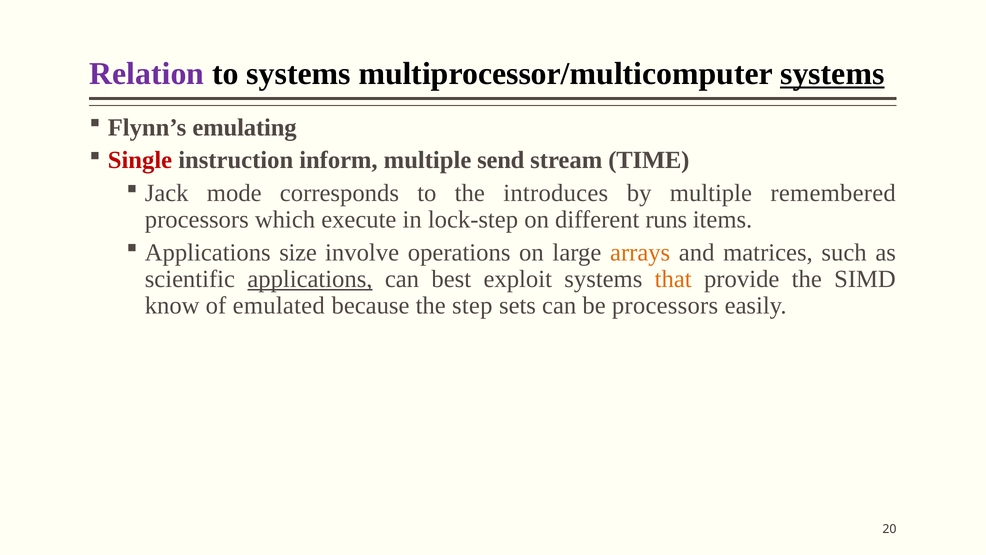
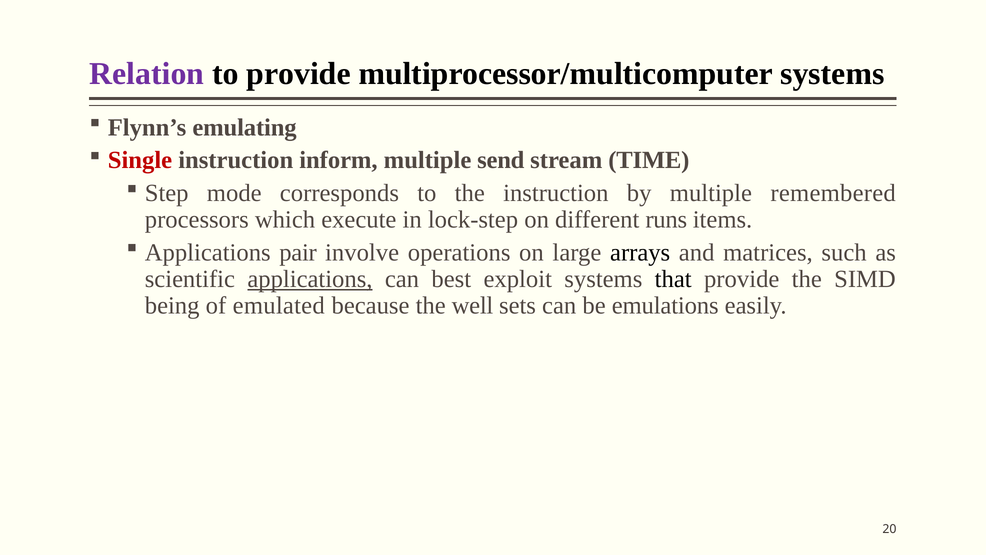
to systems: systems -> provide
systems at (832, 74) underline: present -> none
Jack: Jack -> Step
the introduces: introduces -> instruction
size: size -> pair
arrays colour: orange -> black
that colour: orange -> black
know: know -> being
step: step -> well
be processors: processors -> emulations
